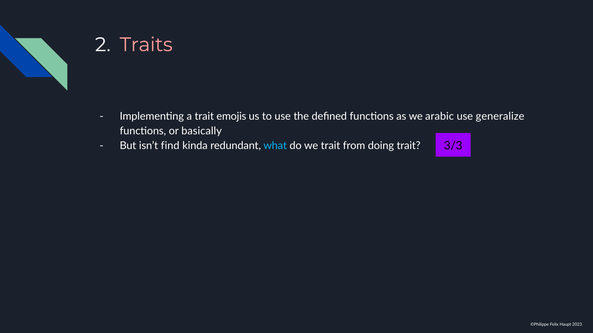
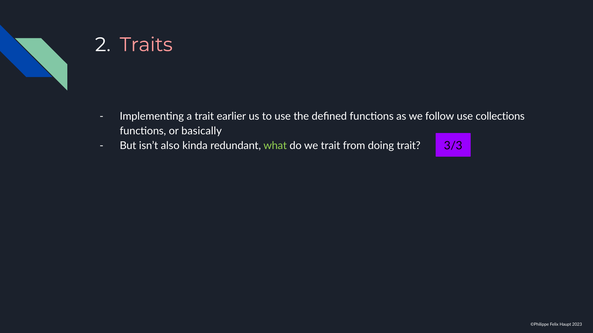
emojis: emojis -> earlier
arabic: arabic -> follow
generalize: generalize -> collections
find: find -> also
what colour: light blue -> light green
